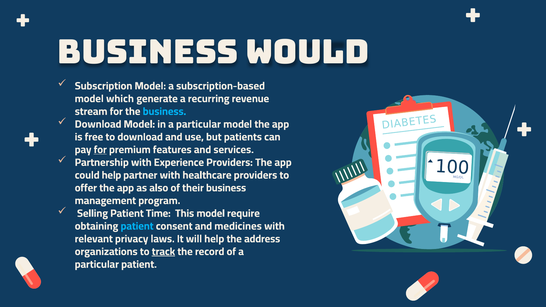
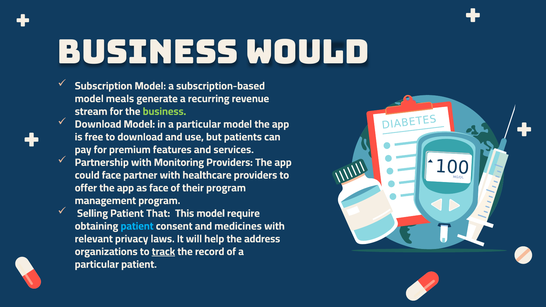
which: which -> meals
business at (164, 111) colour: light blue -> light green
for at (100, 150) underline: present -> none
Experience: Experience -> Monitoring
could help: help -> face
as also: also -> face
their business: business -> program
Time: Time -> That
